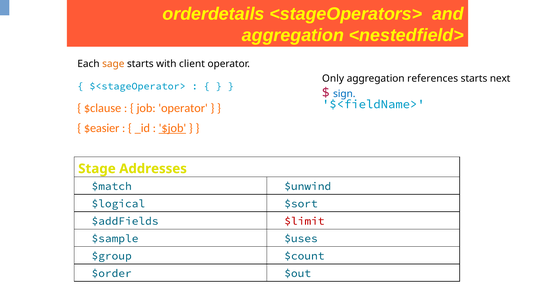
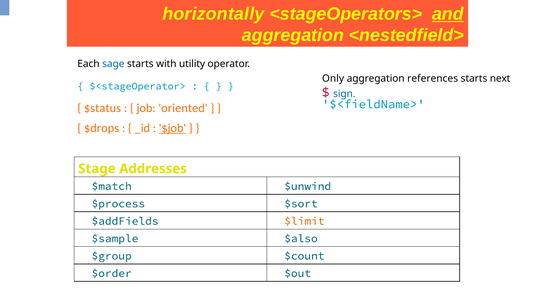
orderdetails: orderdetails -> horizontally
and underline: none -> present
sage colour: orange -> blue
client: client -> utility
$clause: $clause -> $status
job operator: operator -> oriented
$easier: $easier -> $drops
$logical: $logical -> $process
$limit colour: red -> orange
$uses: $uses -> $also
